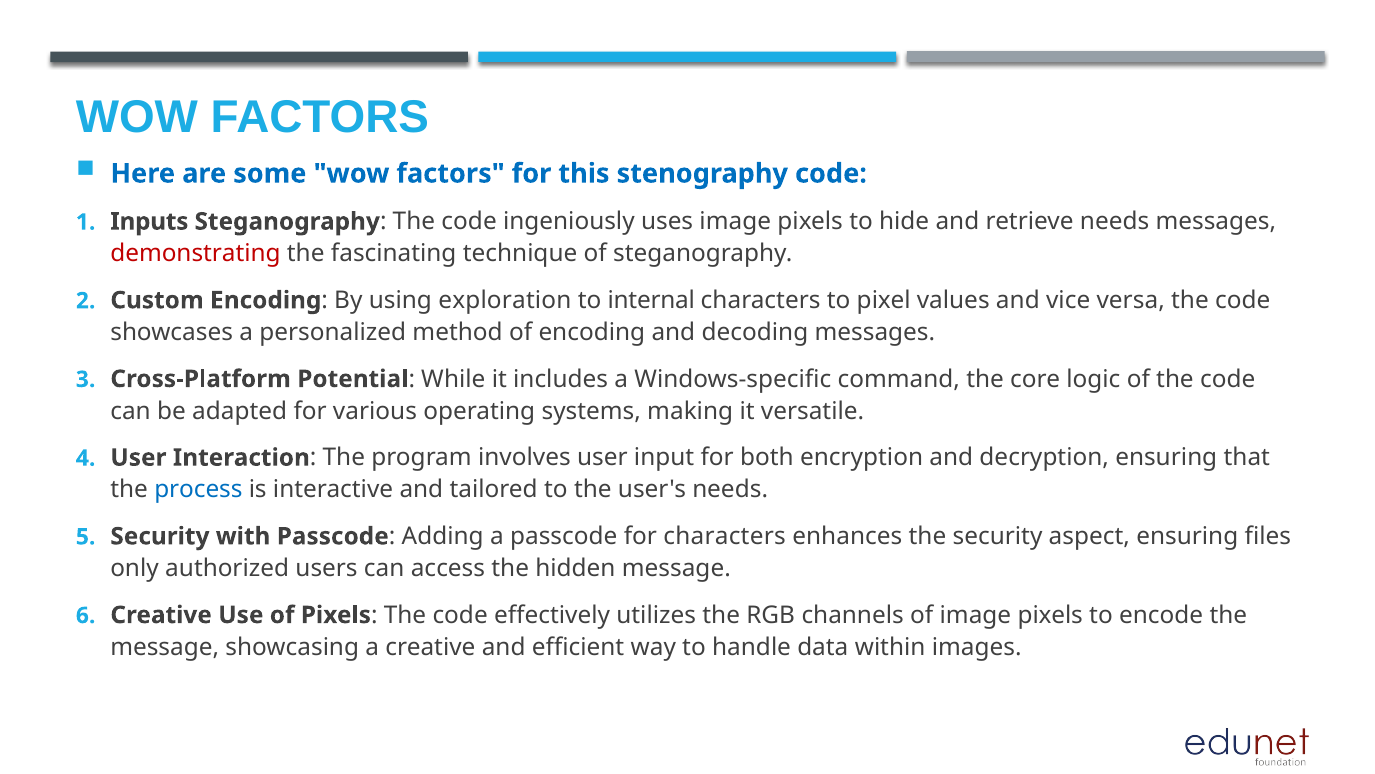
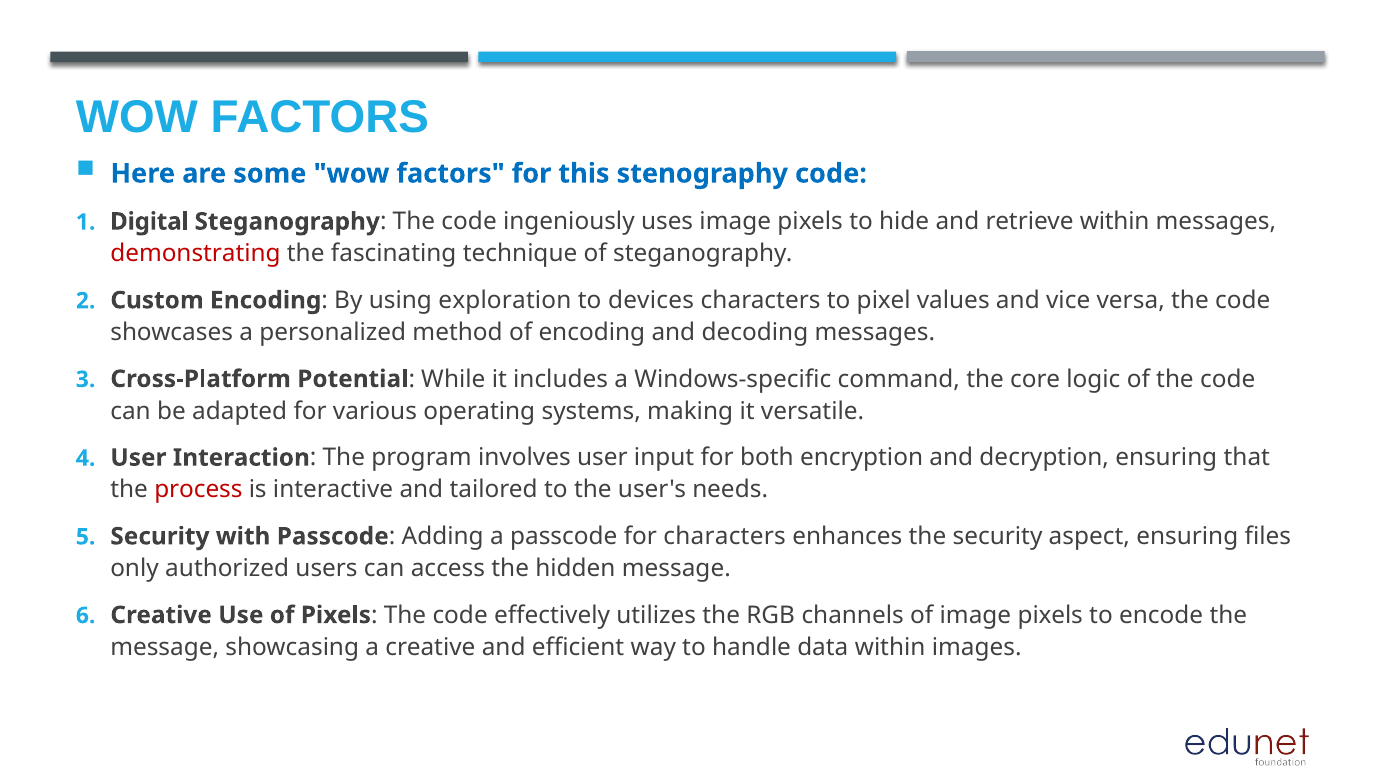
Inputs: Inputs -> Digital
retrieve needs: needs -> within
internal: internal -> devices
process colour: blue -> red
